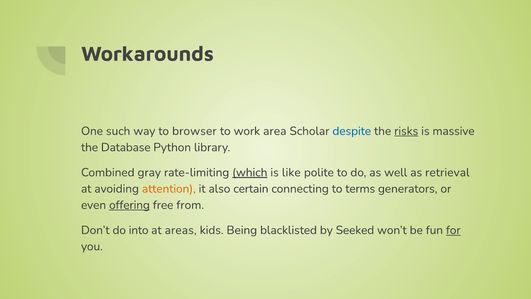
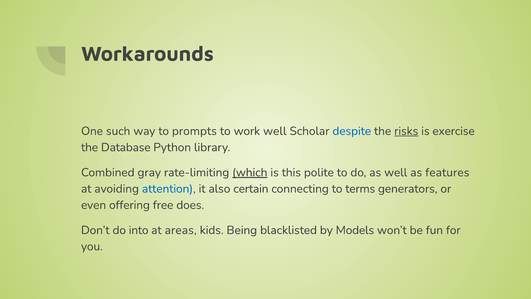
browser: browser -> prompts
work area: area -> well
massive: massive -> exercise
like: like -> this
retrieval: retrieval -> features
attention colour: orange -> blue
offering underline: present -> none
from: from -> does
Seeked: Seeked -> Models
for underline: present -> none
